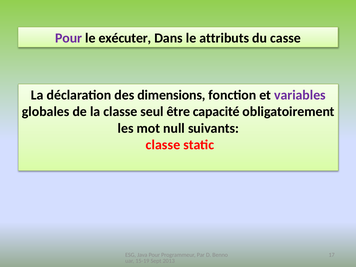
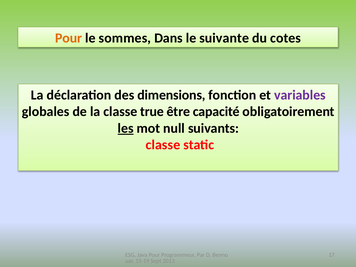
Pour at (69, 38) colour: purple -> orange
exécuter: exécuter -> sommes
attributs: attributs -> suivante
casse: casse -> cotes
seul: seul -> true
les underline: none -> present
